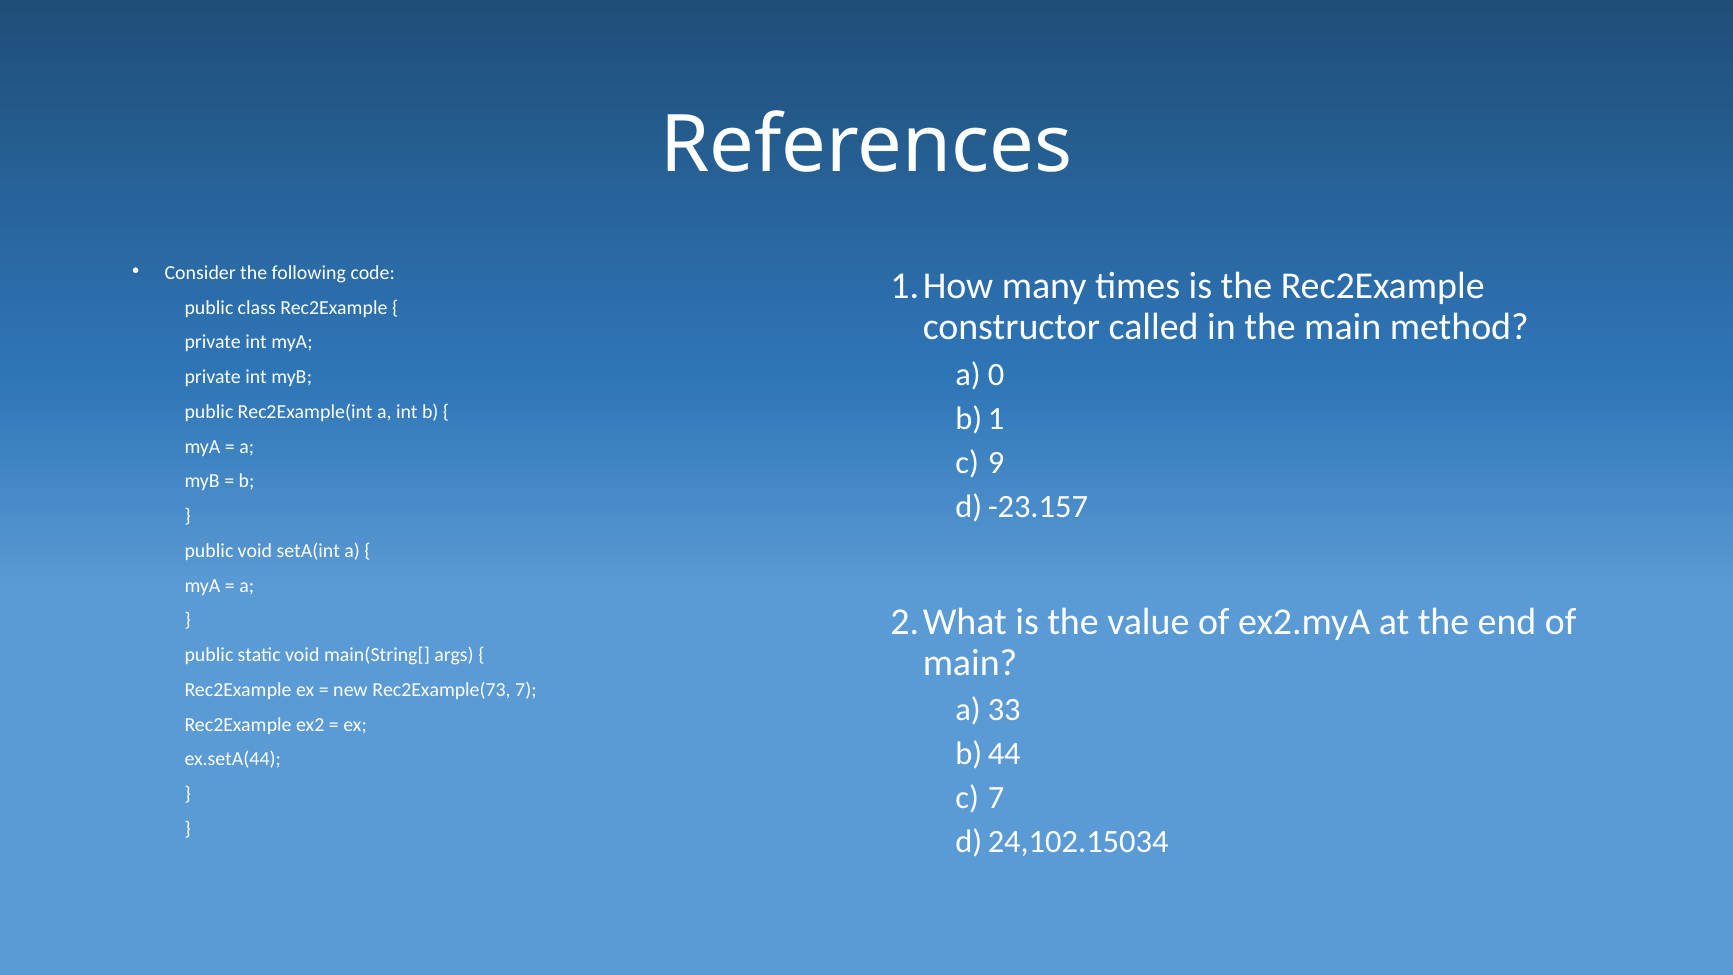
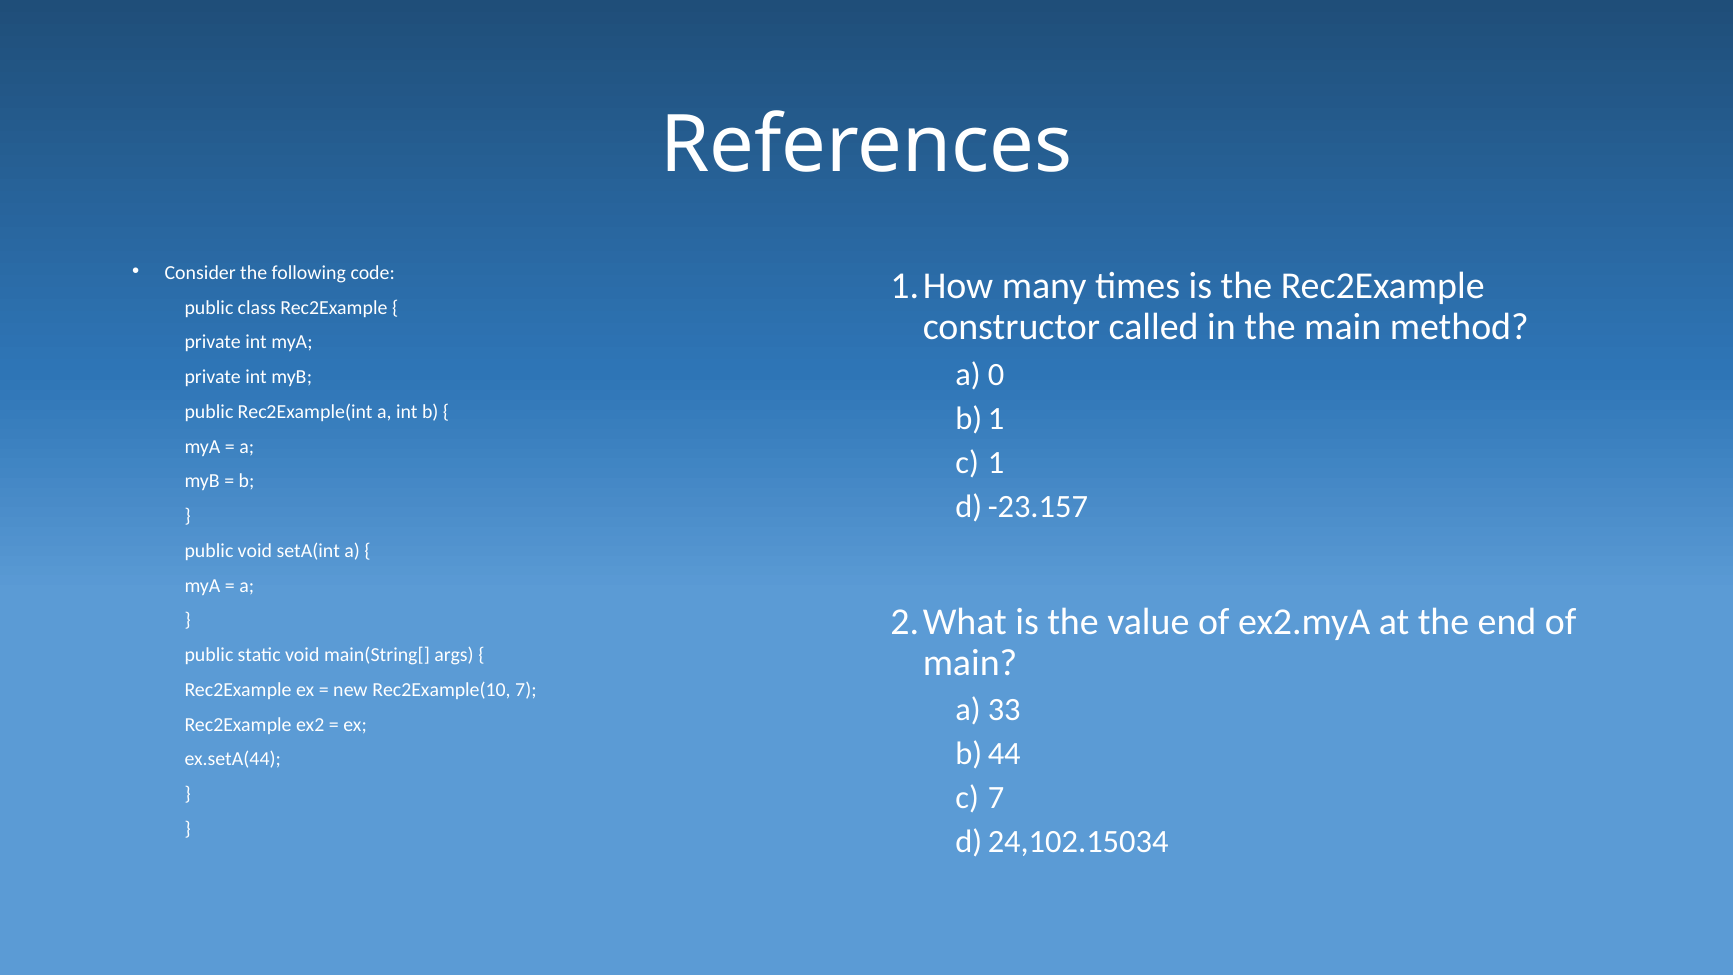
9: 9 -> 1
Rec2Example(73: Rec2Example(73 -> Rec2Example(10
